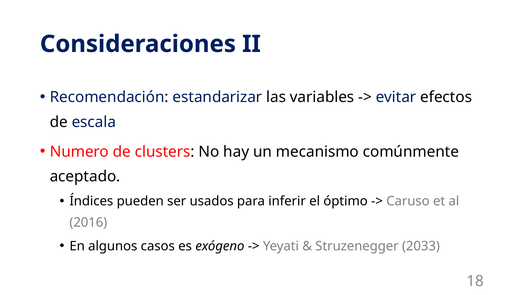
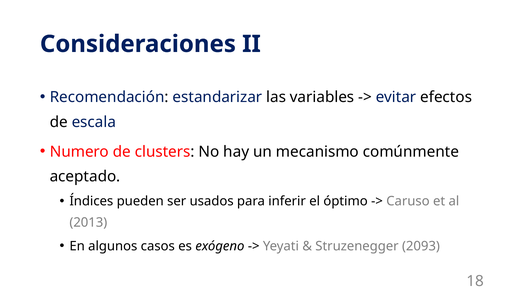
2016: 2016 -> 2013
2033: 2033 -> 2093
